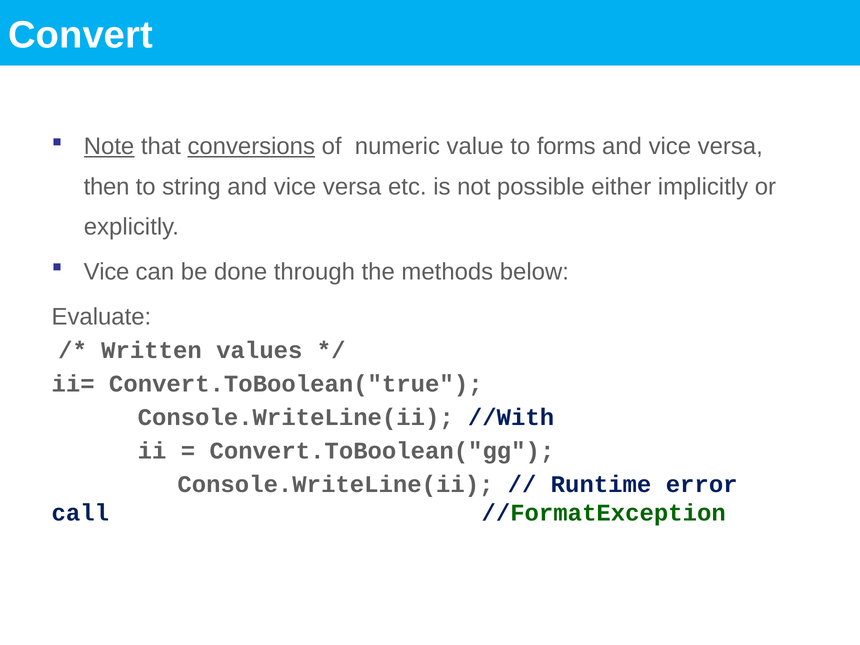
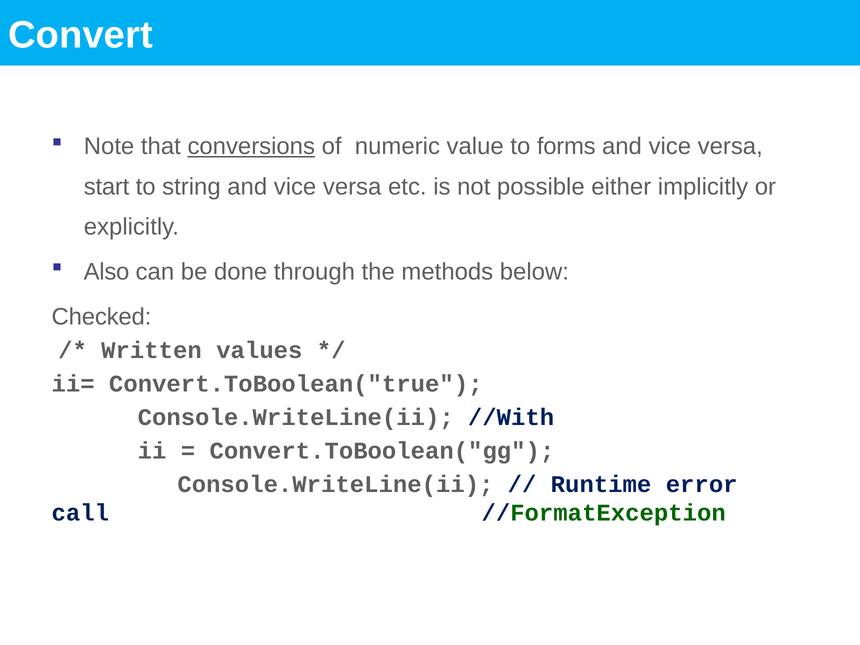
Note underline: present -> none
then: then -> start
Vice at (107, 272): Vice -> Also
Evaluate: Evaluate -> Checked
